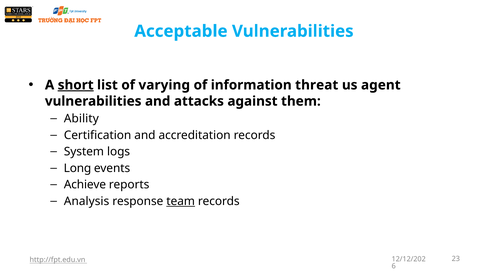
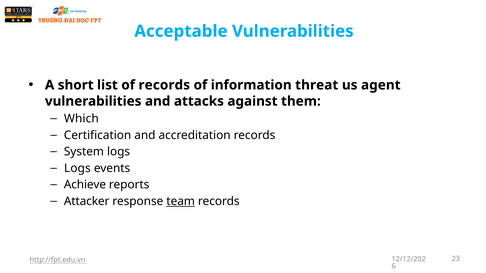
short underline: present -> none
of varying: varying -> records
Ability: Ability -> Which
Long at (77, 168): Long -> Logs
Analysis: Analysis -> Attacker
